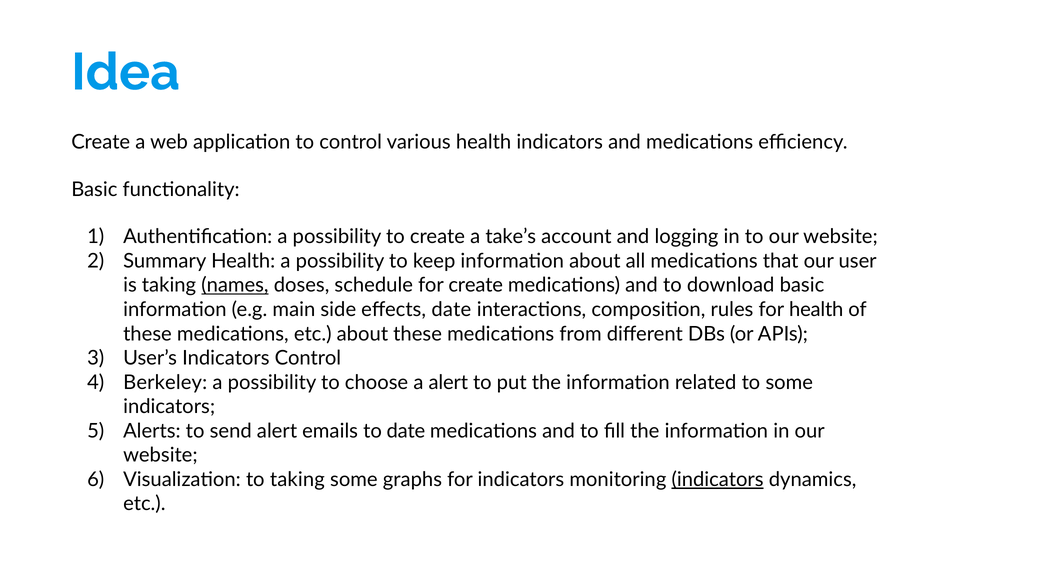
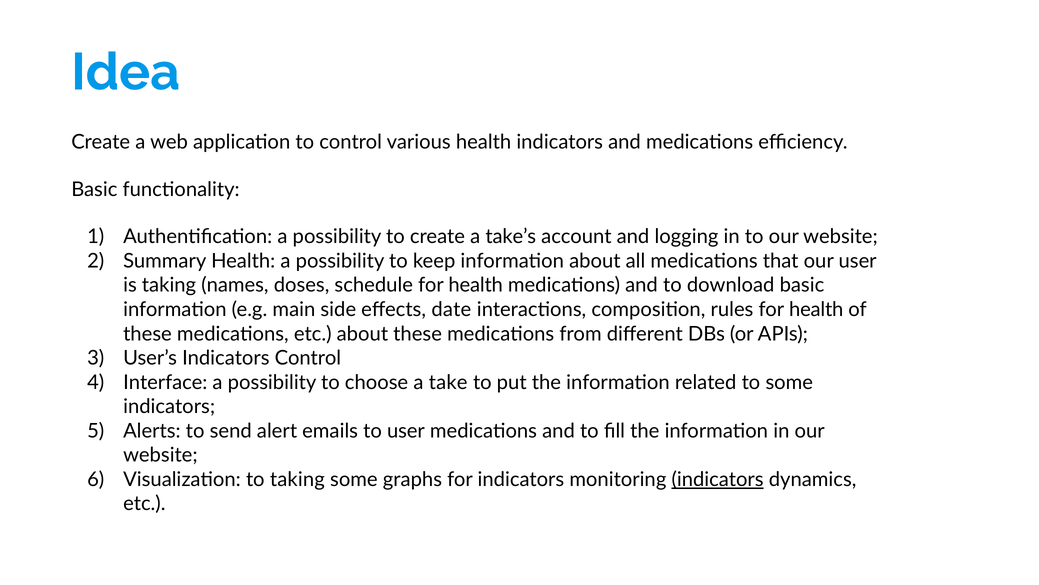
names underline: present -> none
schedule for create: create -> health
Berkeley: Berkeley -> Interface
a alert: alert -> take
to date: date -> user
